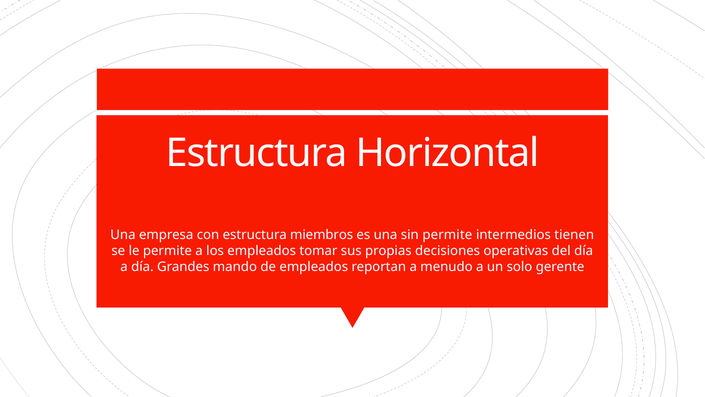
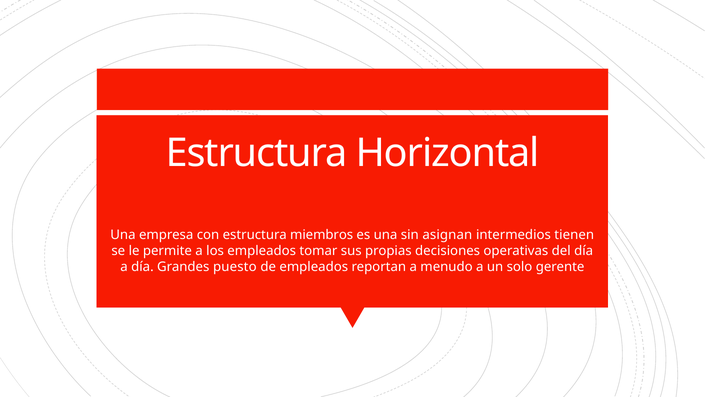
sin permite: permite -> asignan
mando: mando -> puesto
